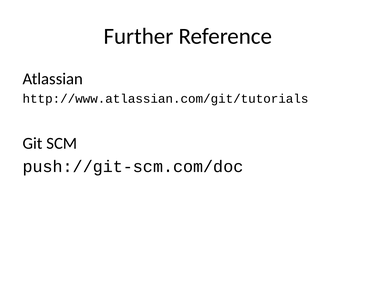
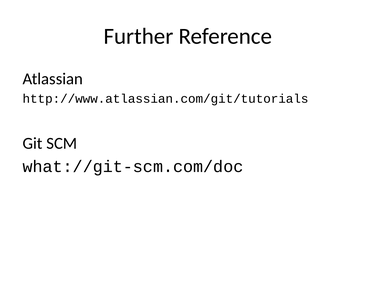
push://git-scm.com/doc: push://git-scm.com/doc -> what://git-scm.com/doc
